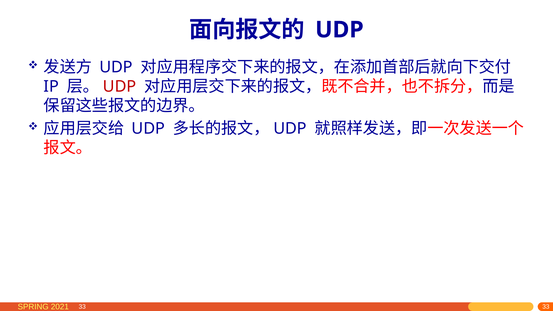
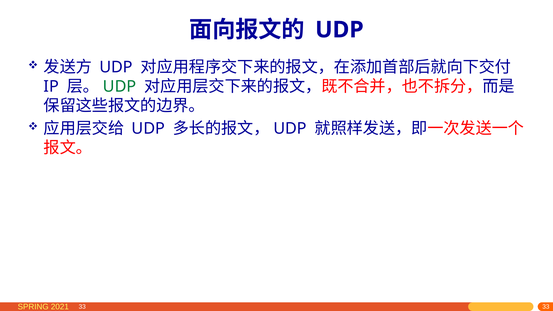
UDP at (120, 87) colour: red -> green
